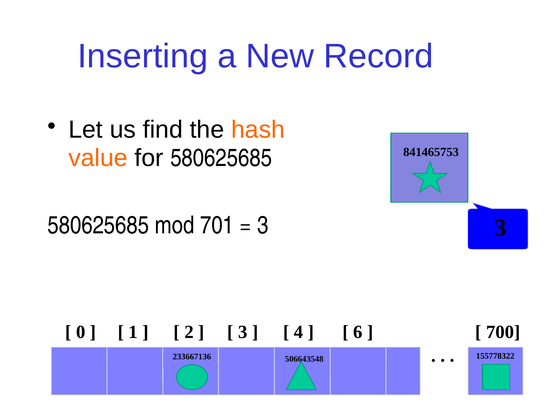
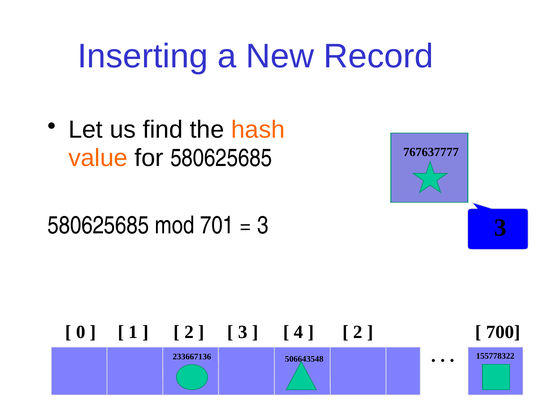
841465753: 841465753 -> 767637777
6 at (358, 332): 6 -> 2
